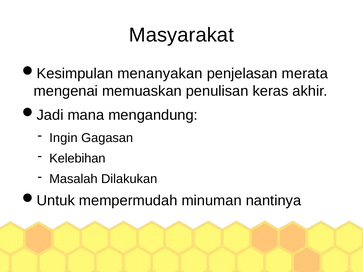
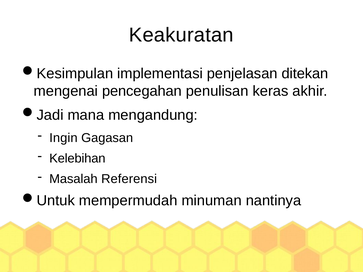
Masyarakat: Masyarakat -> Keakuratan
menanyakan: menanyakan -> implementasi
merata: merata -> ditekan
memuaskan: memuaskan -> pencegahan
Dilakukan: Dilakukan -> Referensi
